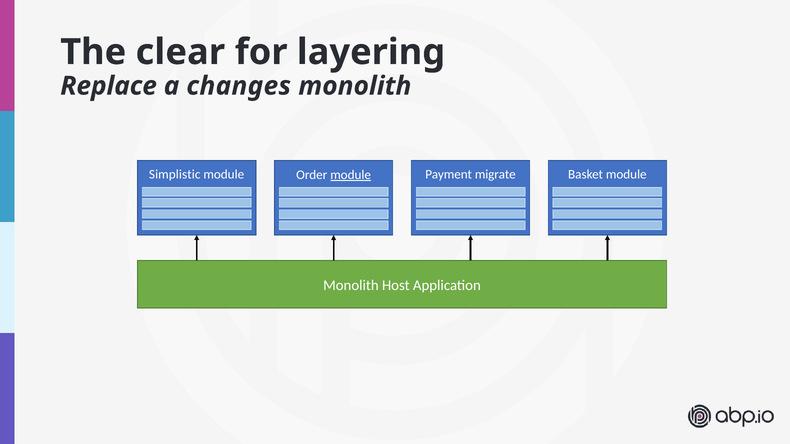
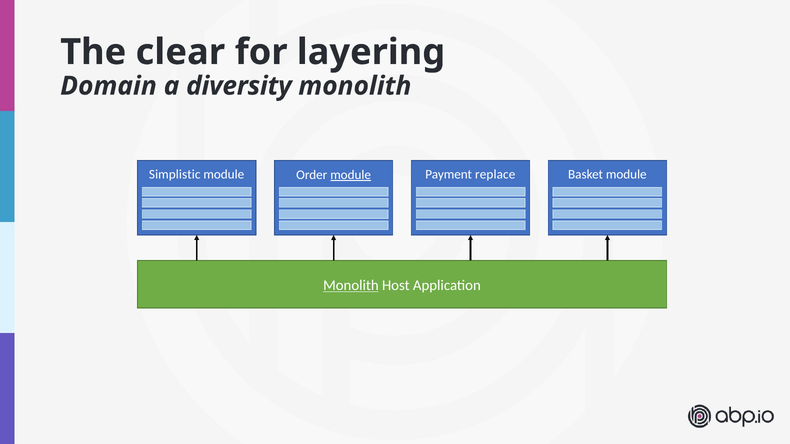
Replace: Replace -> Domain
changes: changes -> diversity
migrate: migrate -> replace
Monolith at (351, 286) underline: none -> present
